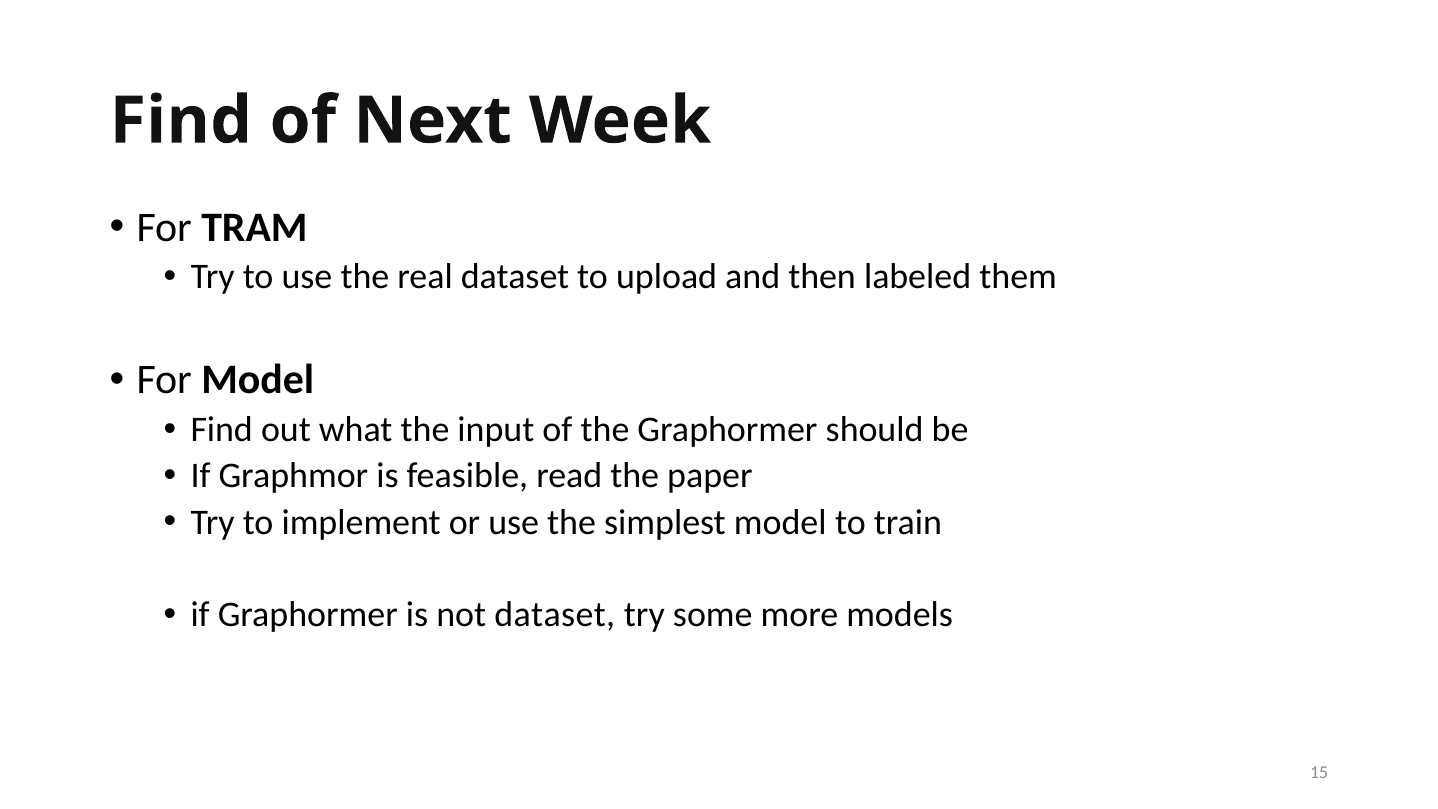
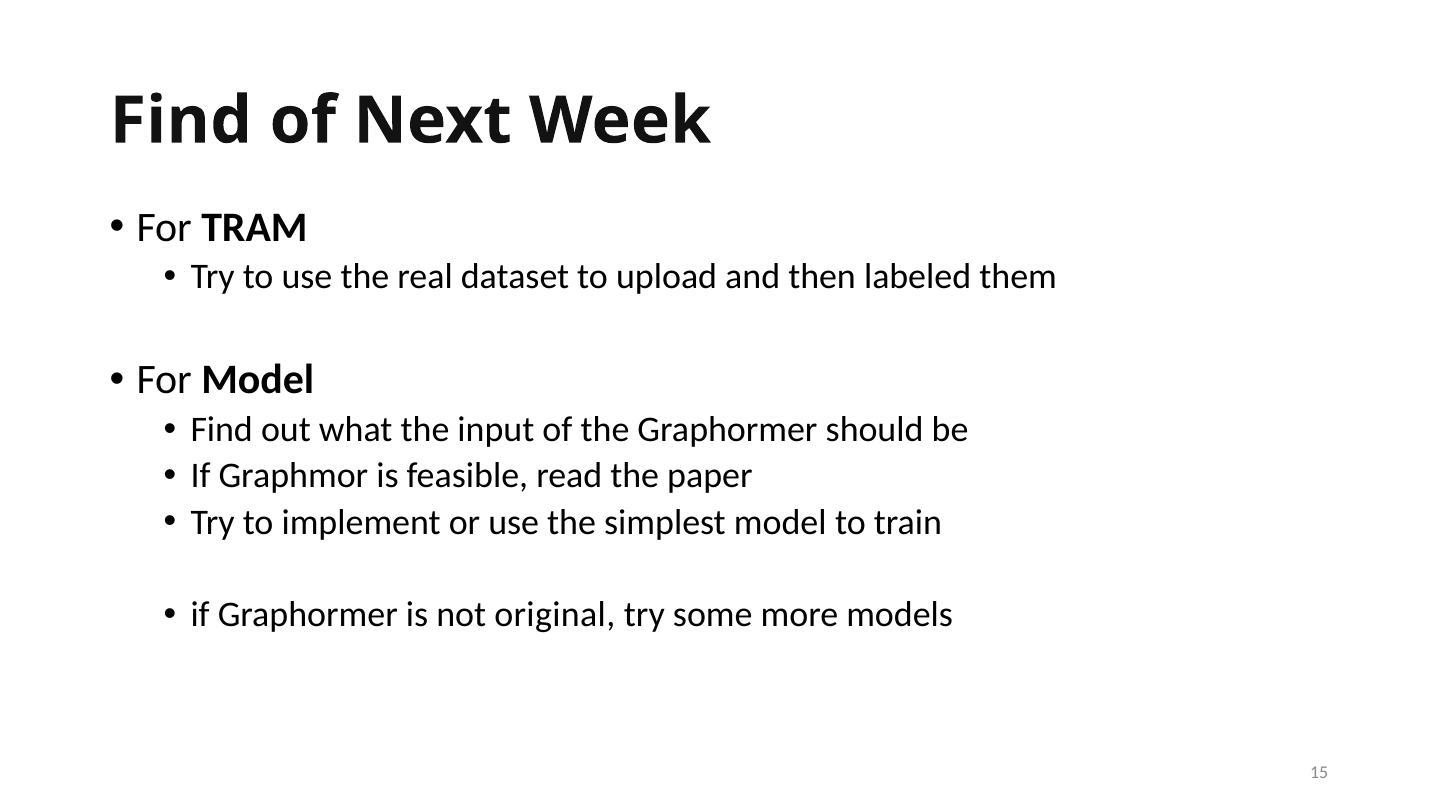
not dataset: dataset -> original
